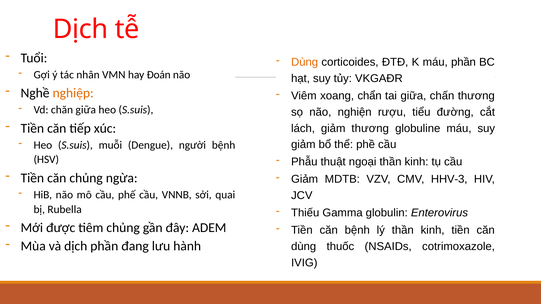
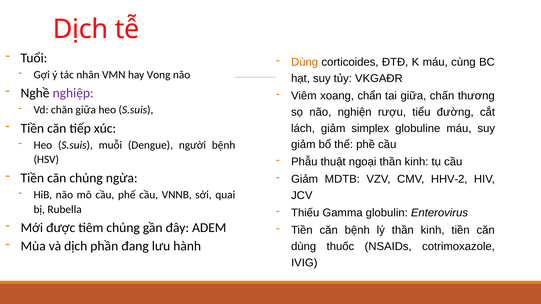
máu phần: phần -> cùng
Đoán: Đoán -> Vong
nghiệp colour: orange -> purple
giảm thương: thương -> simplex
HHV-3: HHV-3 -> HHV-2
